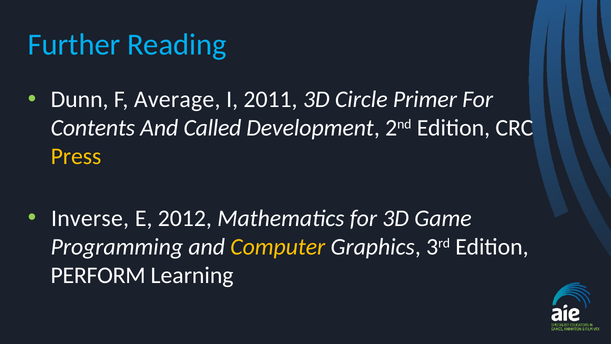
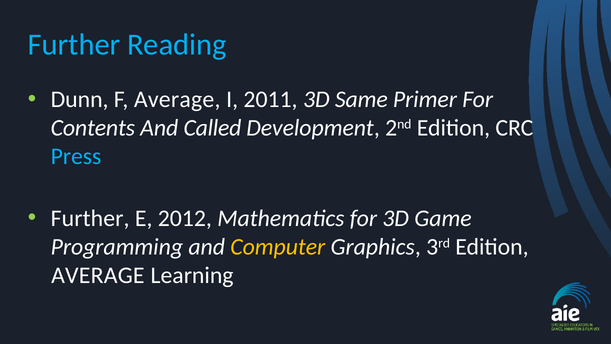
Circle: Circle -> Same
Press colour: yellow -> light blue
Inverse at (90, 218): Inverse -> Further
PERFORM at (98, 275): PERFORM -> AVERAGE
